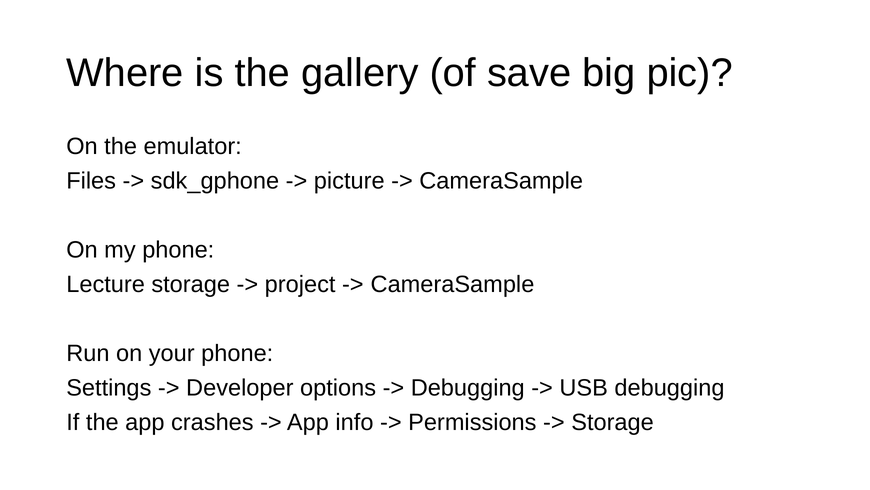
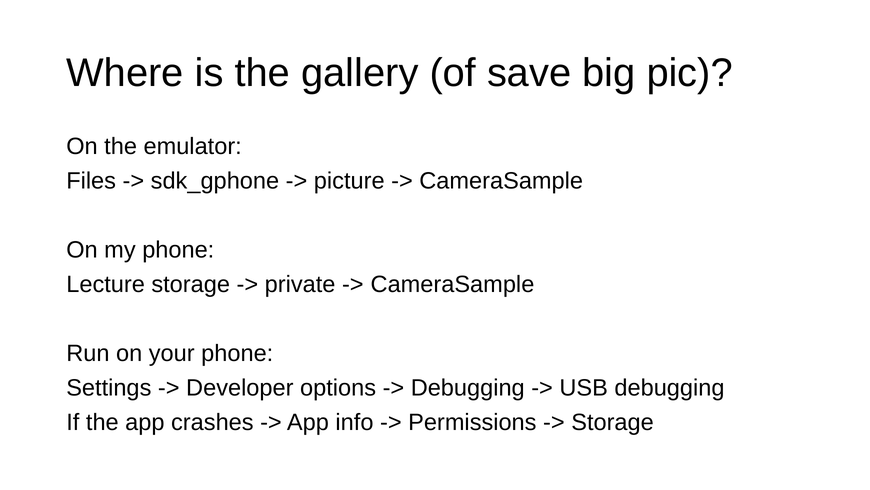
project: project -> private
